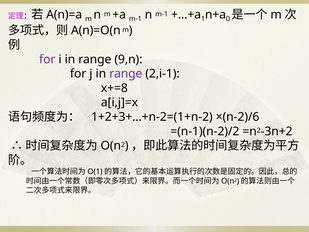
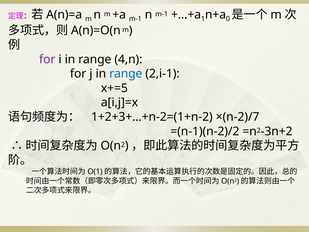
9,n: 9,n -> 4,n
range at (126, 74) colour: purple -> blue
x+=8: x+=8 -> x+=5
×(n-2)/6: ×(n-2)/6 -> ×(n-2)/7
